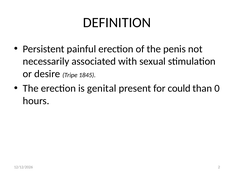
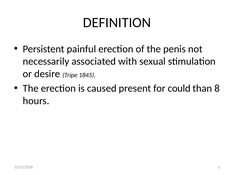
genital: genital -> caused
0: 0 -> 8
